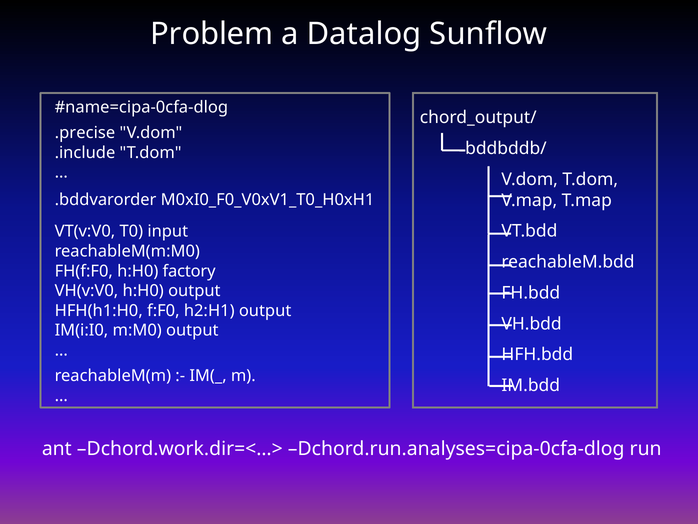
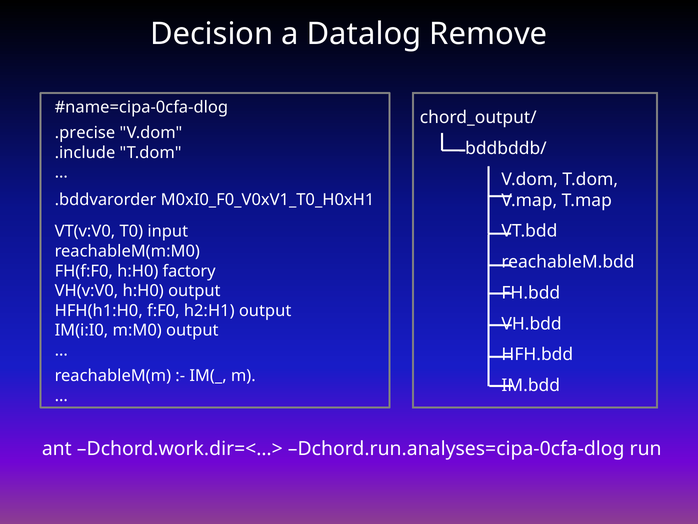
Problem: Problem -> Decision
Sunflow: Sunflow -> Remove
